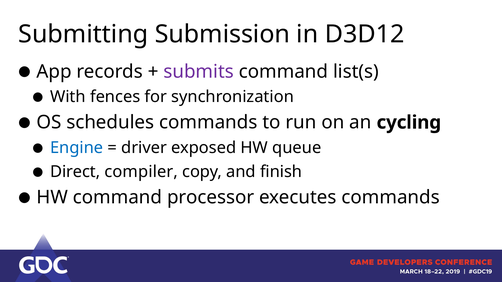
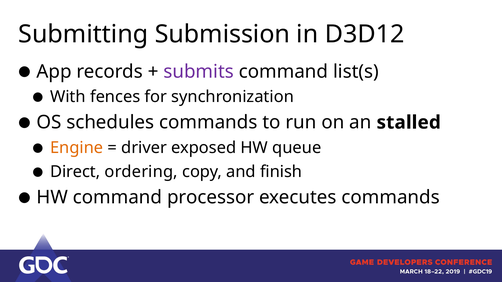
cycling: cycling -> stalled
Engine colour: blue -> orange
compiler: compiler -> ordering
